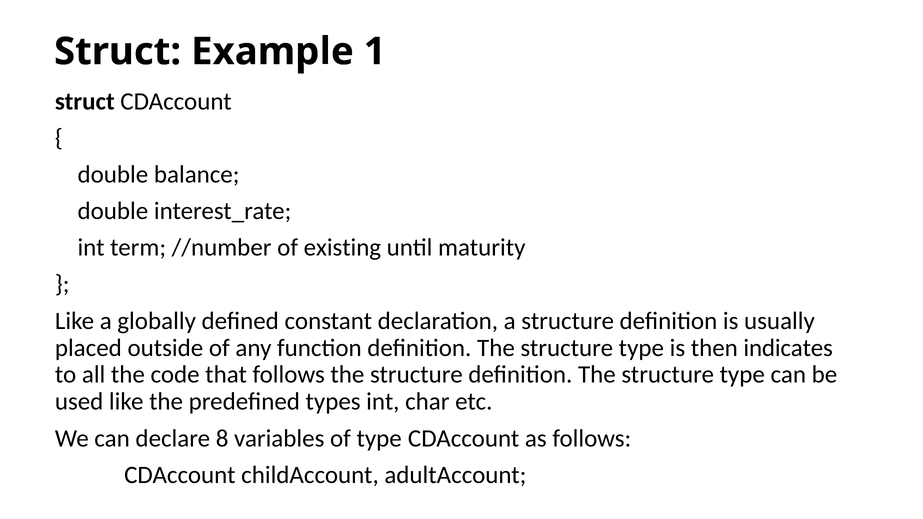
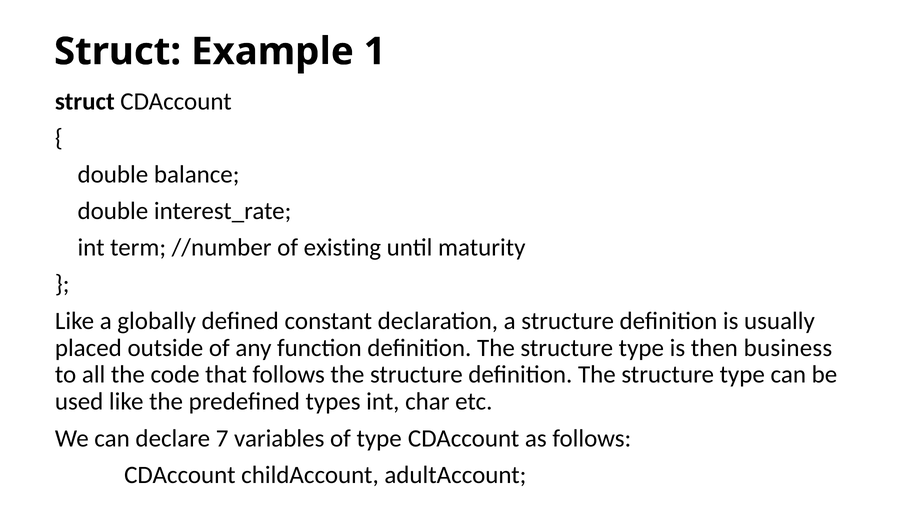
indicates: indicates -> business
8: 8 -> 7
